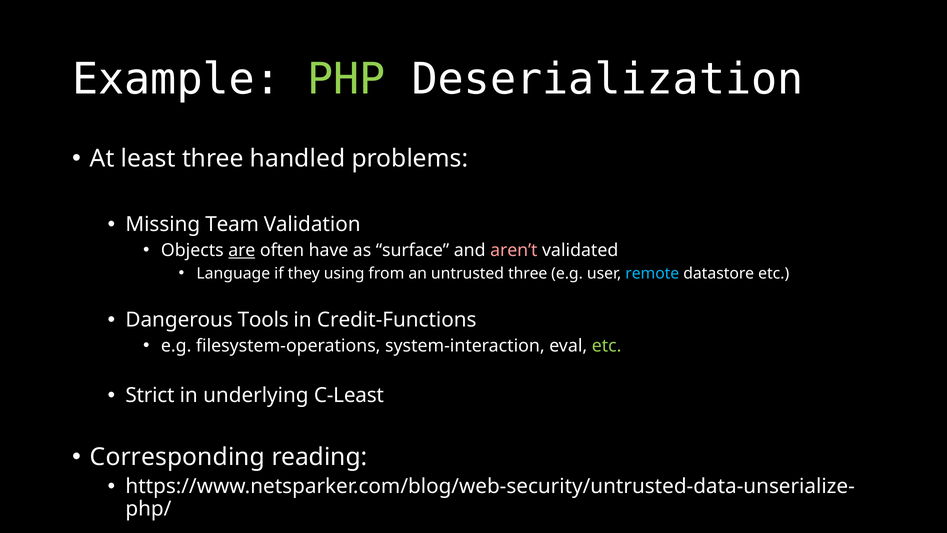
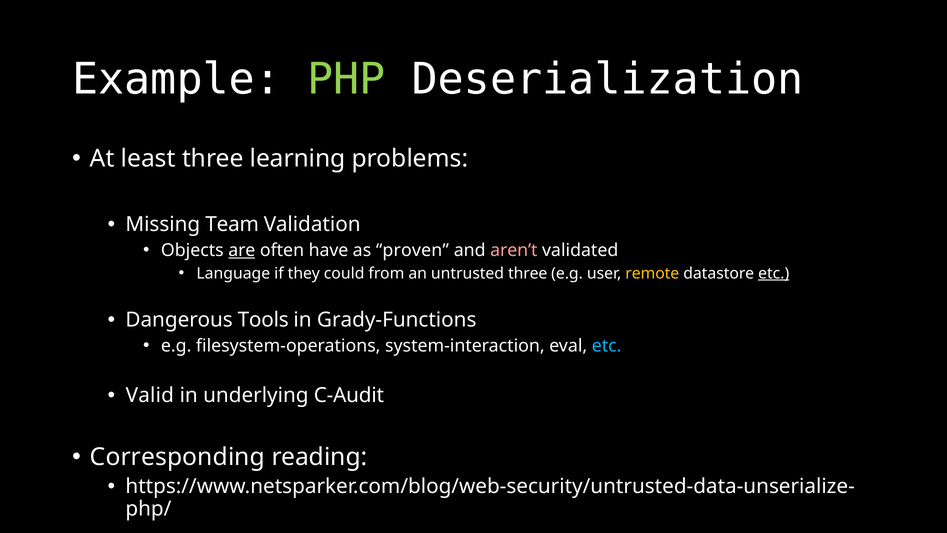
handled: handled -> learning
surface: surface -> proven
using: using -> could
remote colour: light blue -> yellow
etc at (774, 273) underline: none -> present
Credit-Functions: Credit-Functions -> Grady-Functions
etc at (607, 345) colour: light green -> light blue
Strict: Strict -> Valid
C-Least: C-Least -> C-Audit
